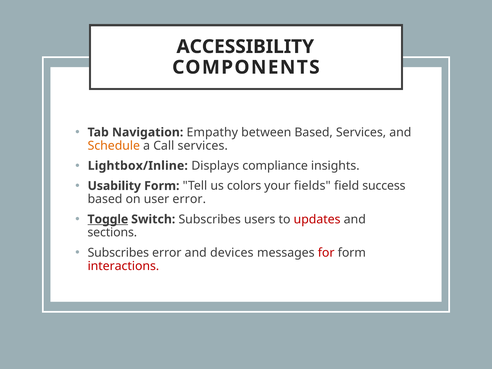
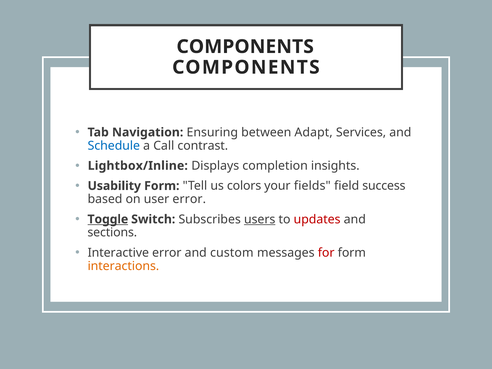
ACCESSIBILITY at (245, 47): ACCESSIBILITY -> COMPONENTS
Empathy: Empathy -> Ensuring
between Based: Based -> Adapt
Schedule colour: orange -> blue
Call services: services -> contrast
compliance: compliance -> completion
users underline: none -> present
Subscribes at (118, 253): Subscribes -> Interactive
devices: devices -> custom
interactions colour: red -> orange
